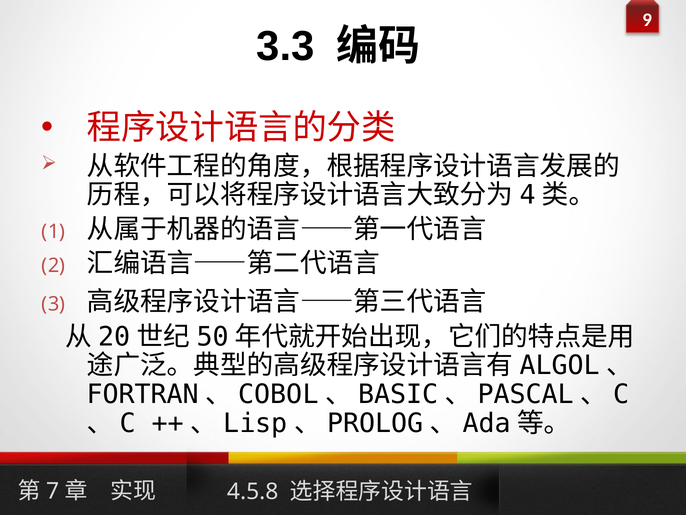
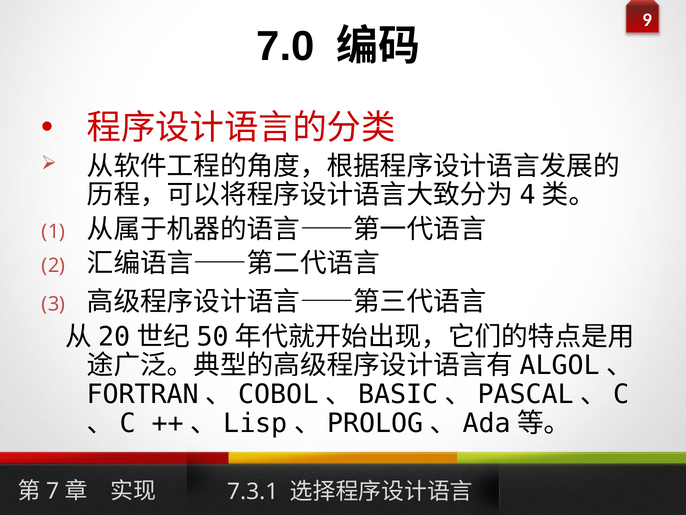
3.3: 3.3 -> 7.0
4.5.8: 4.5.8 -> 7.3.1
